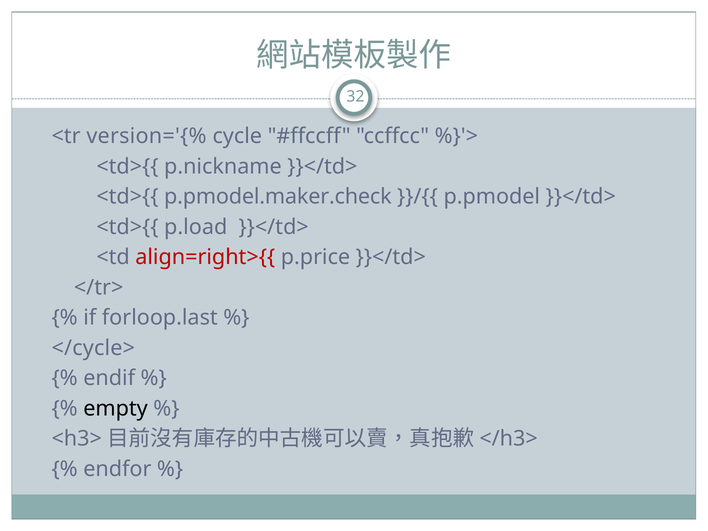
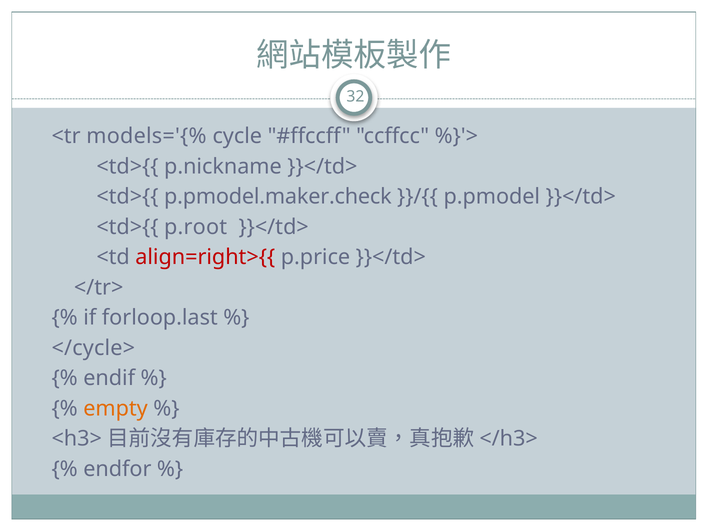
version='{%: version='{% -> models='{%
p.load: p.load -> p.root
empty colour: black -> orange
